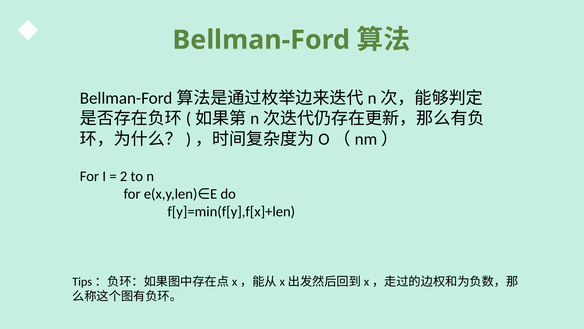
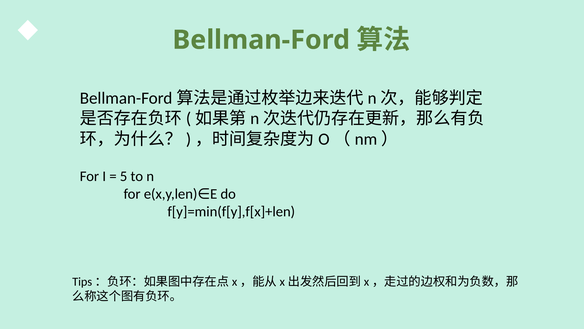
2: 2 -> 5
